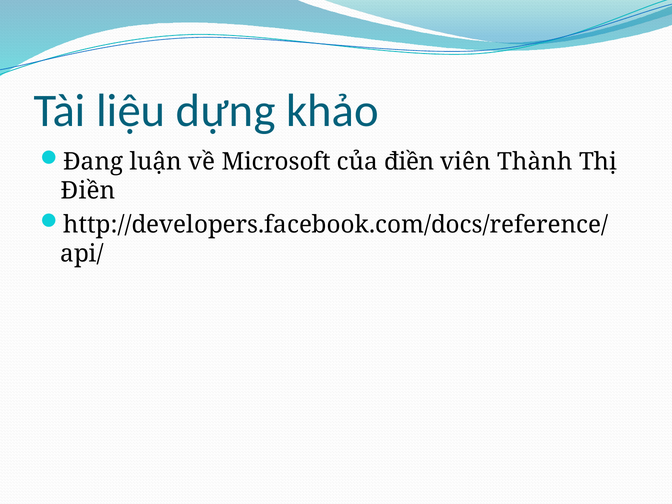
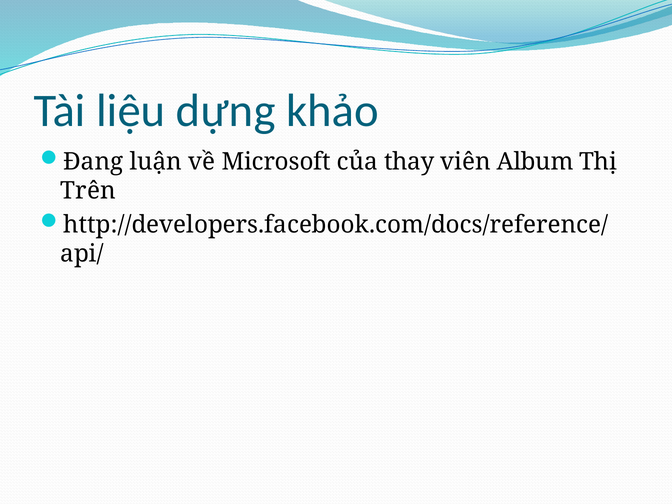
của điền: điền -> thay
Thành: Thành -> Album
Điền at (88, 191): Điền -> Trên
